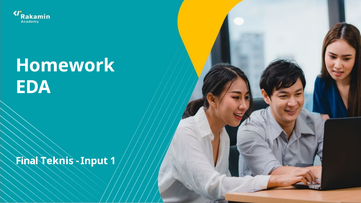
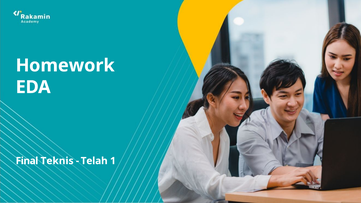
Input: Input -> Telah
